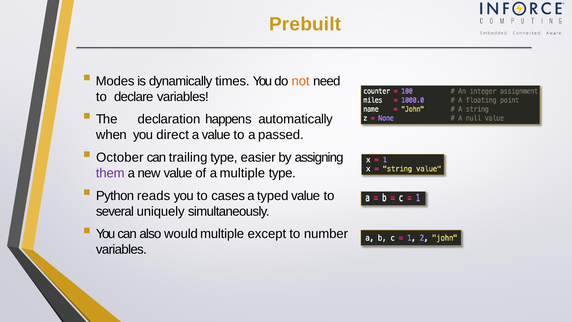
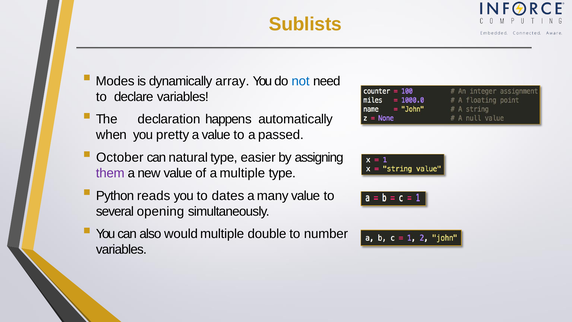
Prebuilt: Prebuilt -> Sublists
times: times -> array
not colour: orange -> blue
direct: direct -> pretty
trailing: trailing -> natural
cases: cases -> dates
typed: typed -> many
uniquely: uniquely -> opening
except: except -> double
